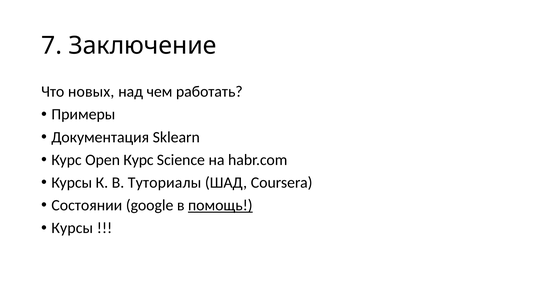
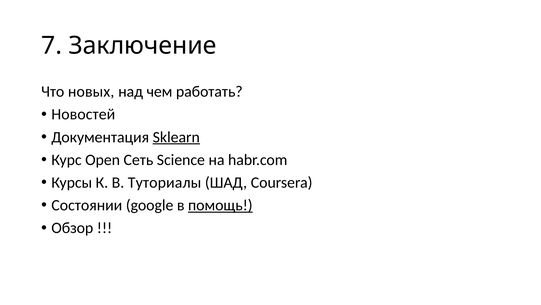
Примеры: Примеры -> Новостей
Sklearn underline: none -> present
Open Курс: Курс -> Сеть
Курсы at (72, 228): Курсы -> Обзор
